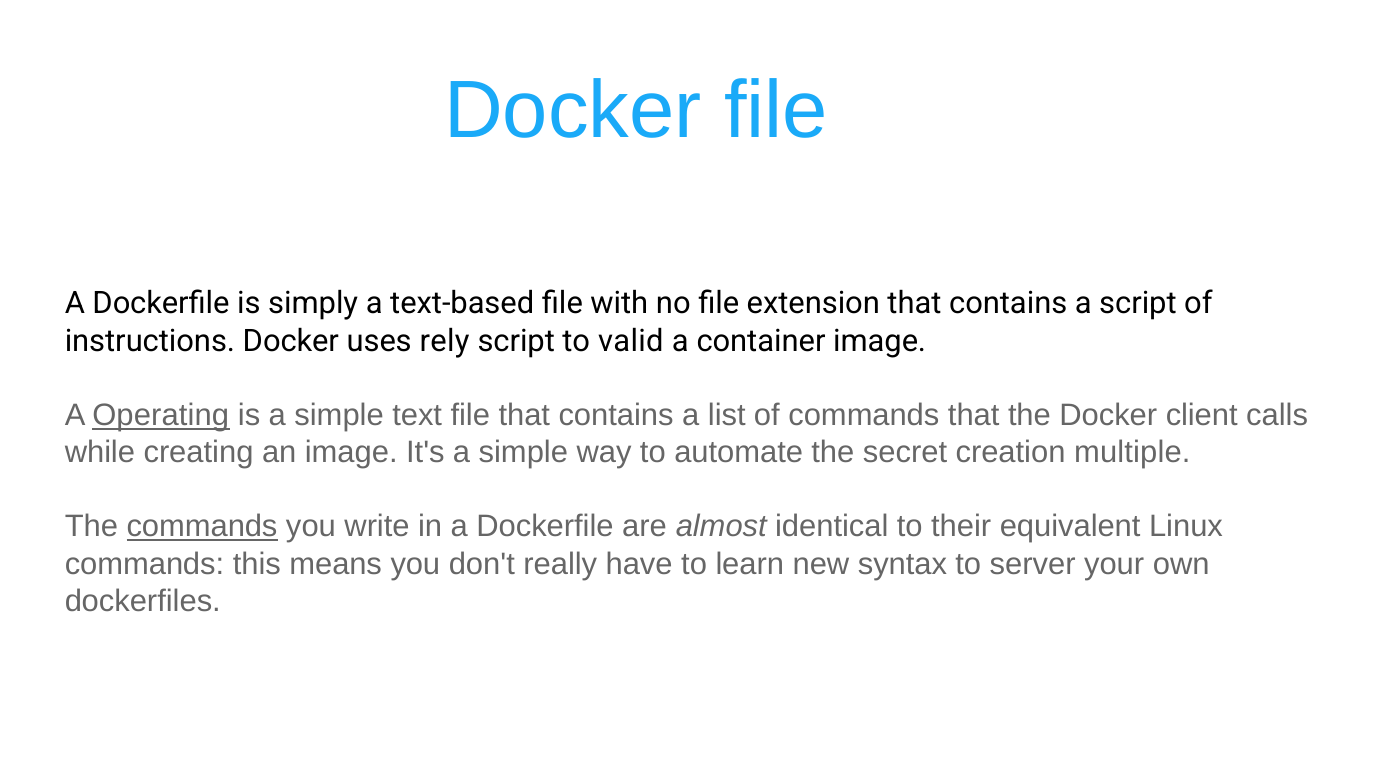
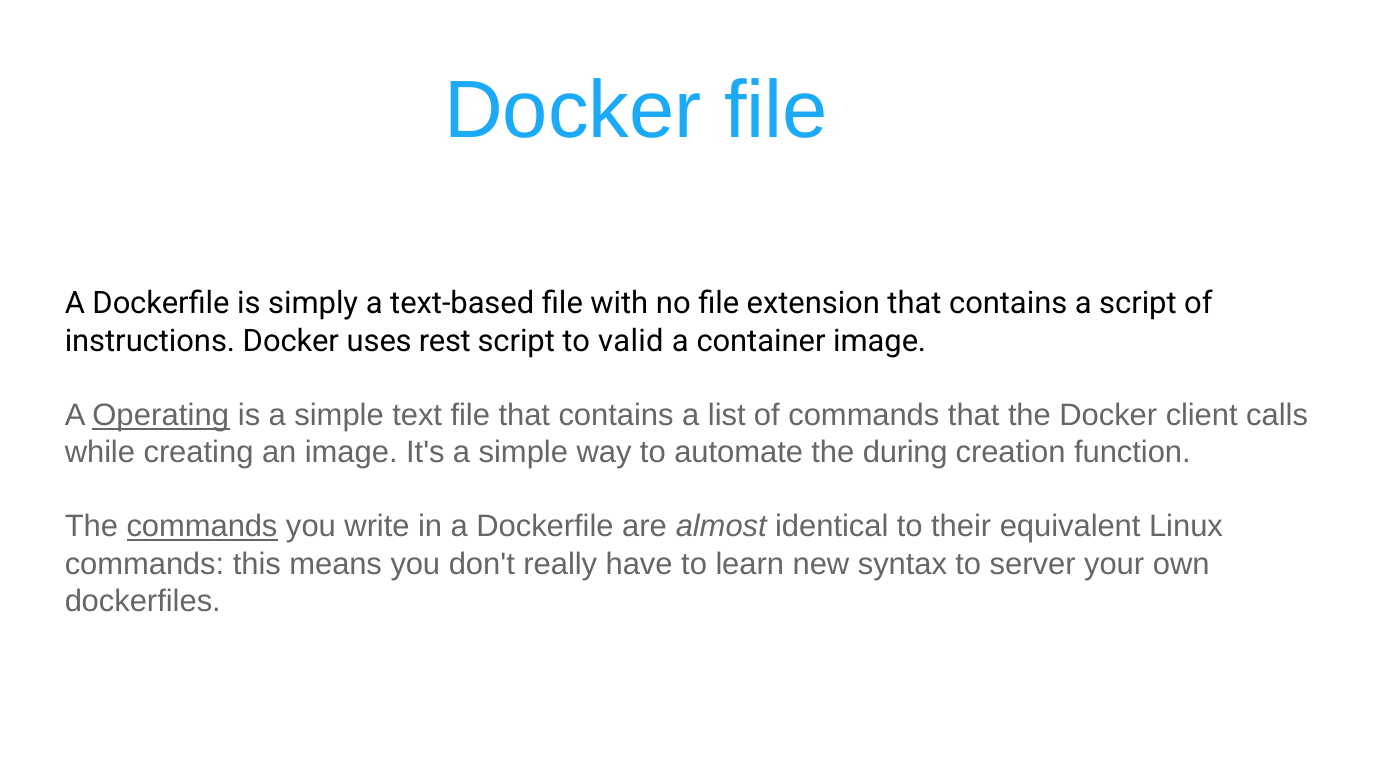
rely: rely -> rest
secret: secret -> during
multiple: multiple -> function
